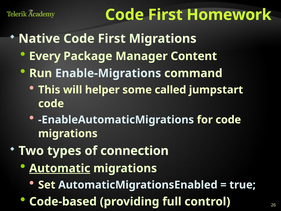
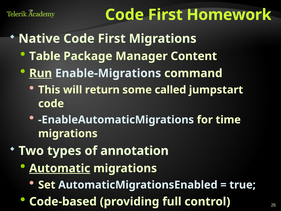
Every at (45, 56): Every -> Table
Run underline: none -> present
helper: helper -> return
for code: code -> time
connection: connection -> annotation
